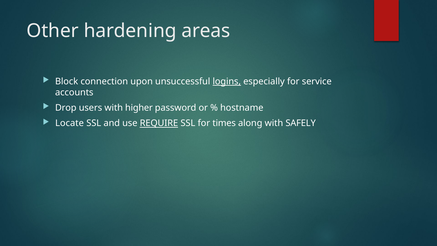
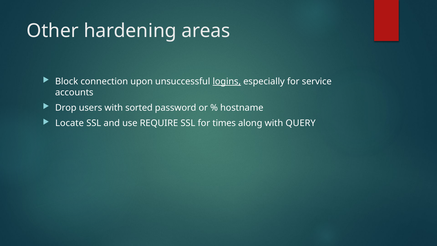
higher: higher -> sorted
REQUIRE underline: present -> none
SAFELY: SAFELY -> QUERY
